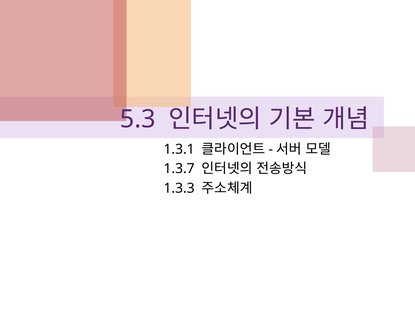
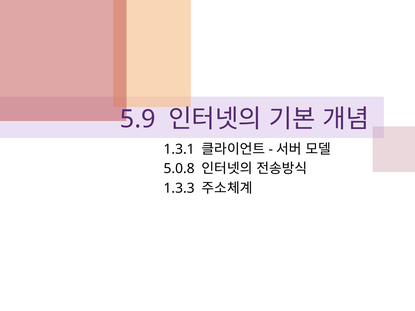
5.3: 5.3 -> 5.9
1.3.7: 1.3.7 -> 5.0.8
